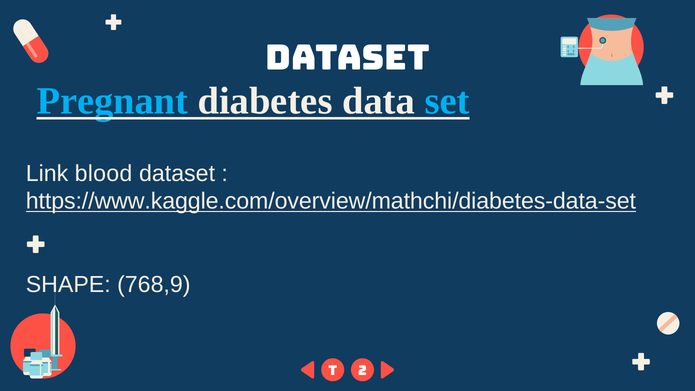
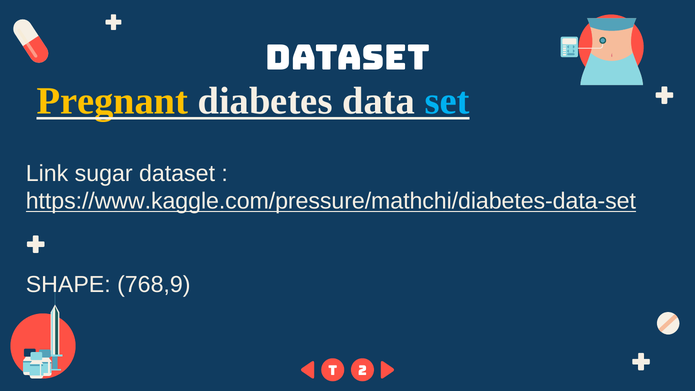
Pregnant colour: light blue -> yellow
blood: blood -> sugar
https://www.kaggle.com/overview/mathchi/diabetes-data-set: https://www.kaggle.com/overview/mathchi/diabetes-data-set -> https://www.kaggle.com/pressure/mathchi/diabetes-data-set
